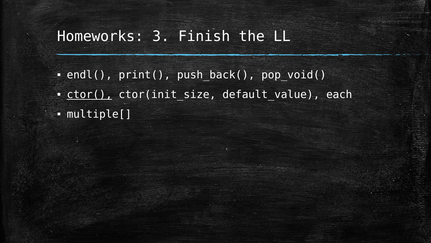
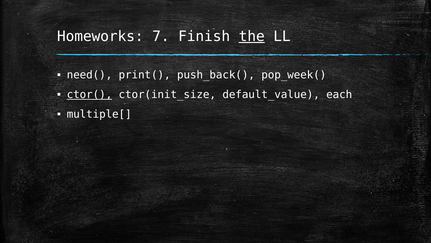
3: 3 -> 7
the underline: none -> present
endl(: endl( -> need(
pop_void(: pop_void( -> pop_week(
